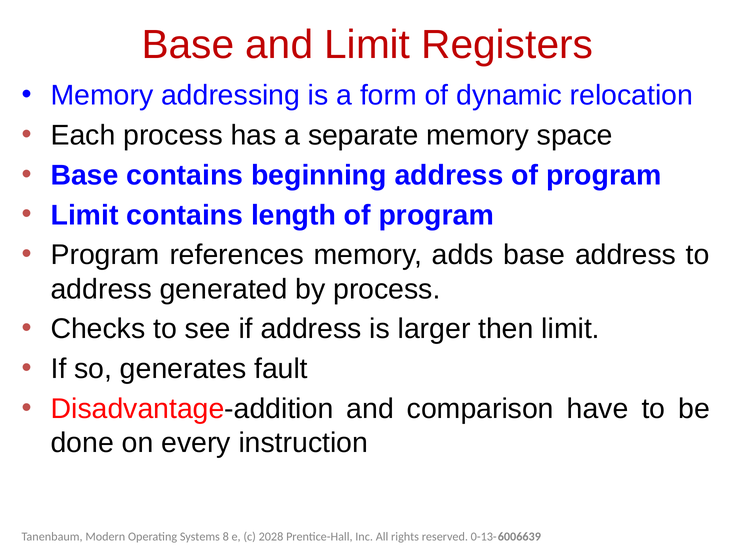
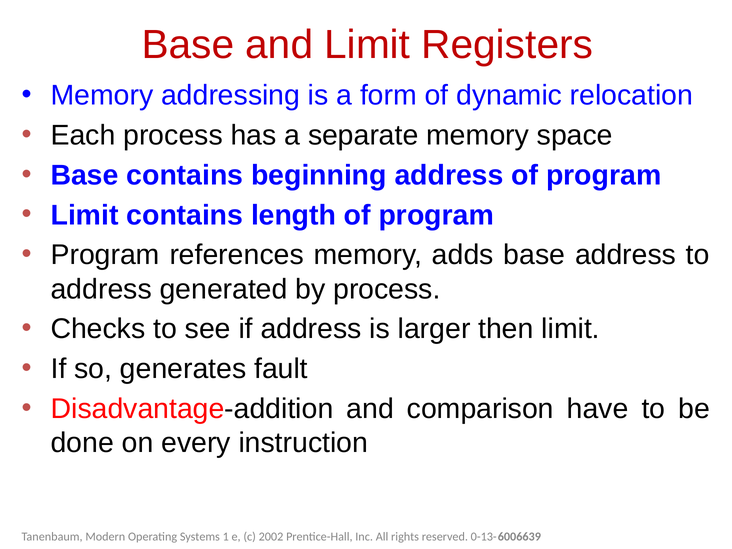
8: 8 -> 1
2028: 2028 -> 2002
